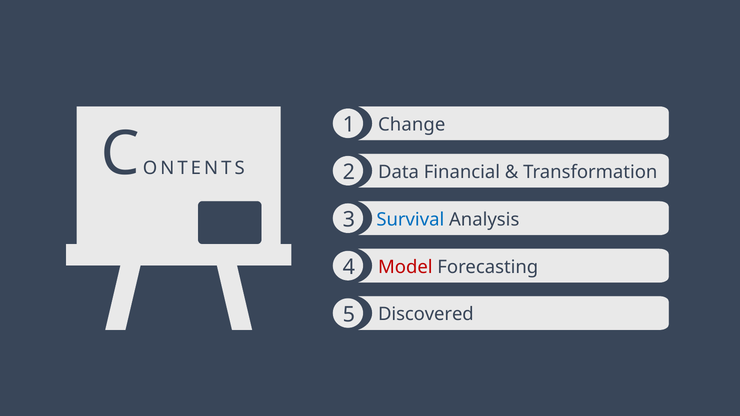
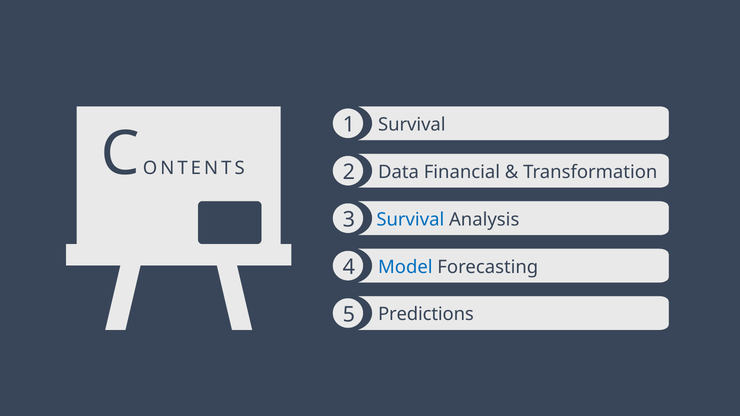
Change at (412, 125): Change -> Survival
Model colour: red -> blue
Discovered: Discovered -> Predictions
